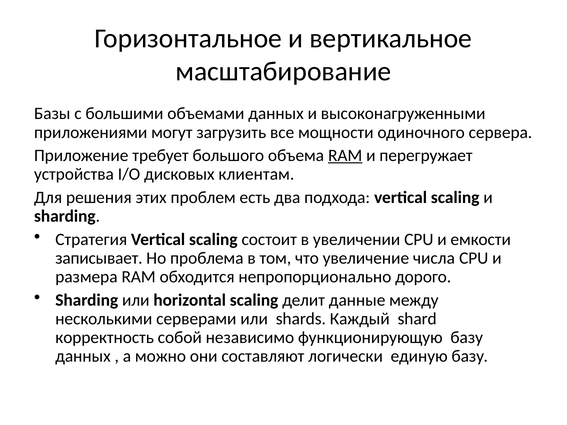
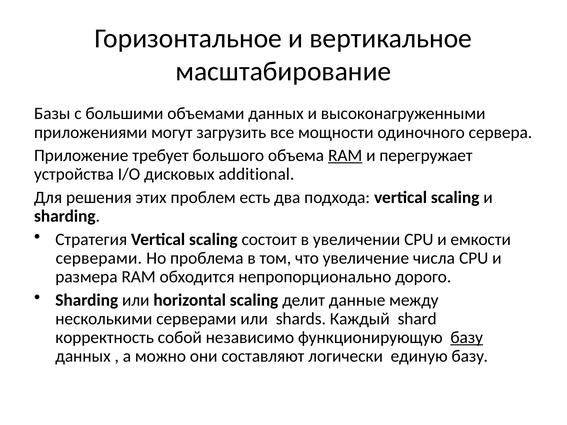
клиентам: клиентам -> additional
записывает at (99, 258): записывает -> серверами
базу at (467, 338) underline: none -> present
